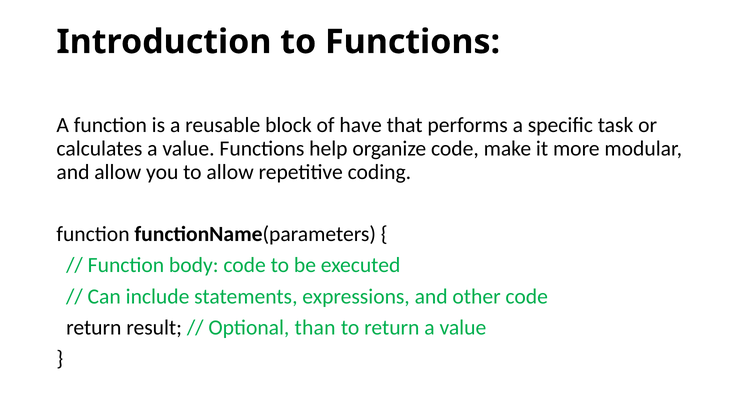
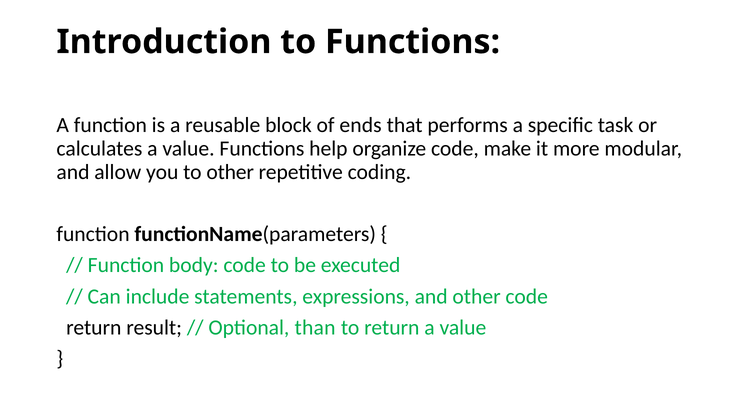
have: have -> ends
to allow: allow -> other
